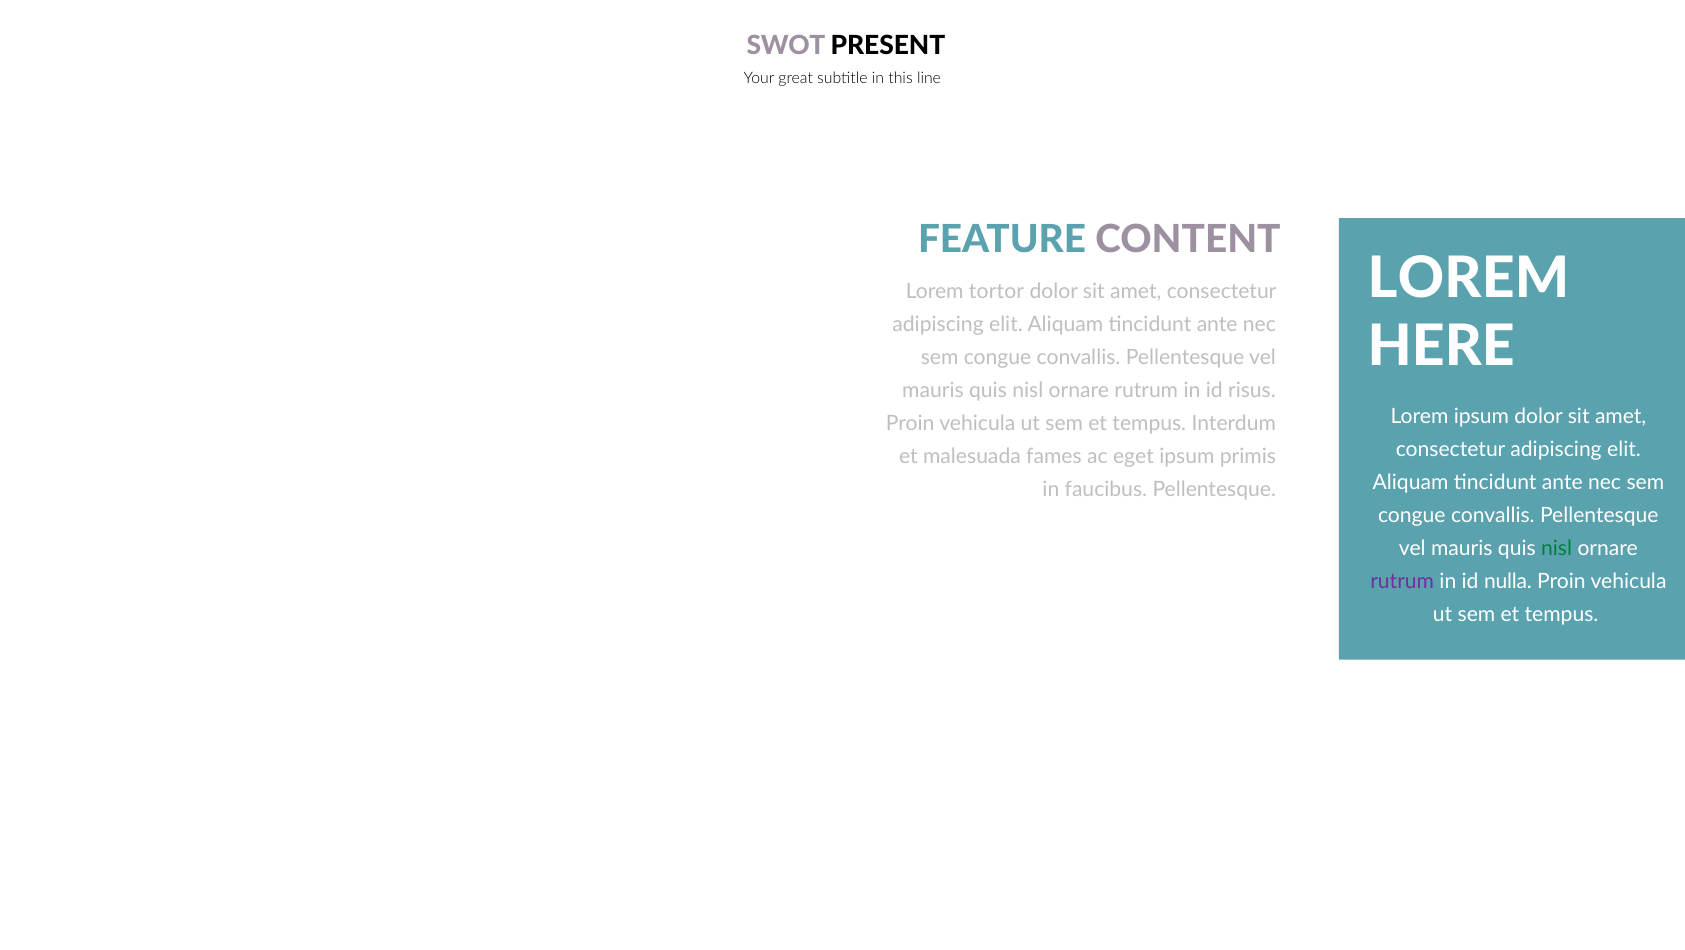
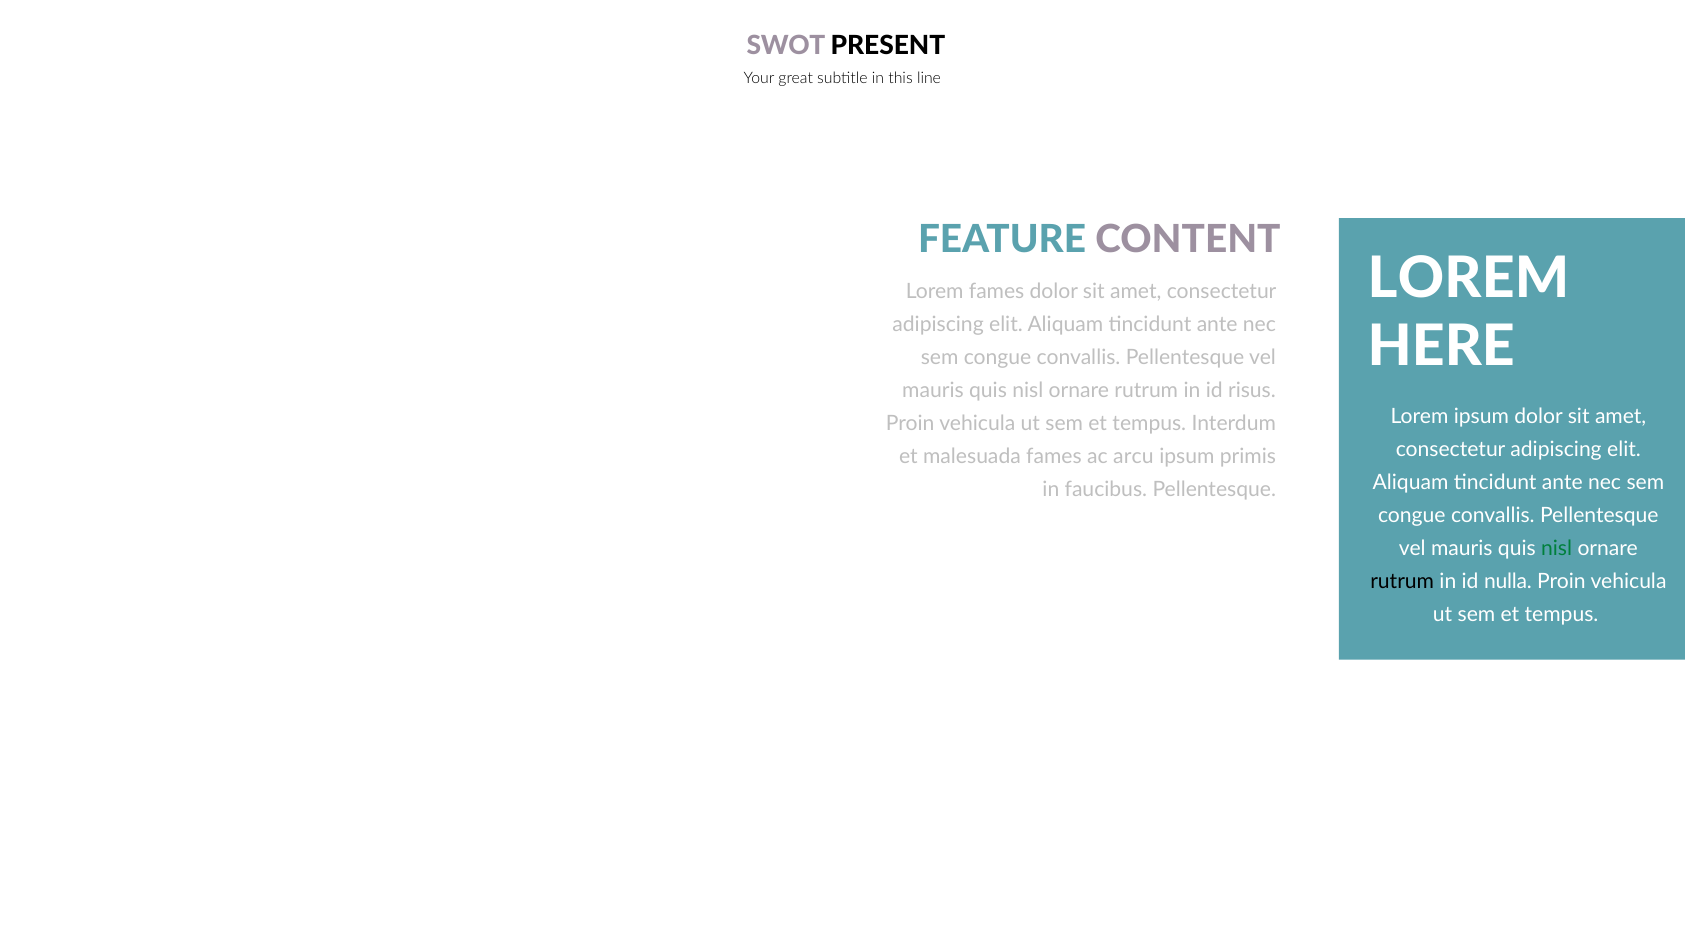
Lorem tortor: tortor -> fames
eget: eget -> arcu
rutrum at (1402, 581) colour: purple -> black
